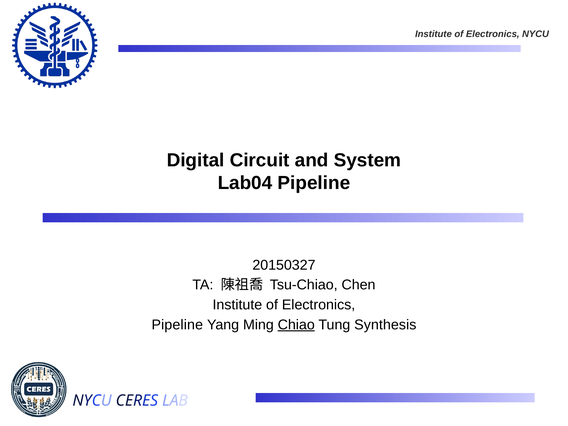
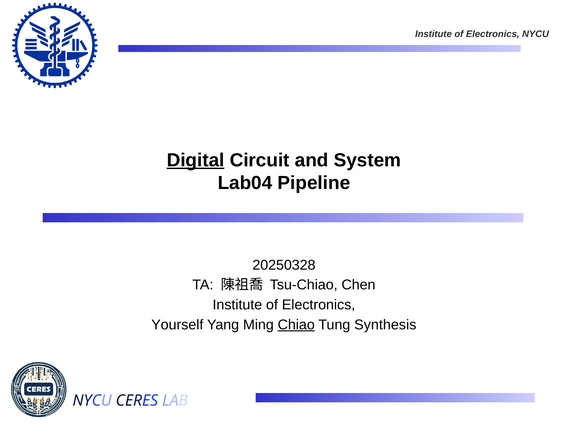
Digital underline: none -> present
20150327: 20150327 -> 20250328
Pipeline at (177, 325): Pipeline -> Yourself
